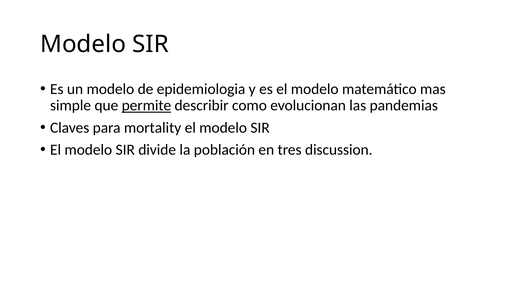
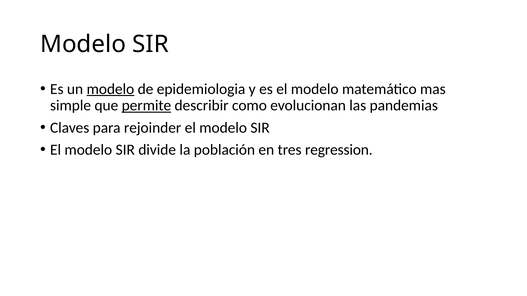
modelo at (110, 89) underline: none -> present
mortality: mortality -> rejoinder
discussion: discussion -> regression
